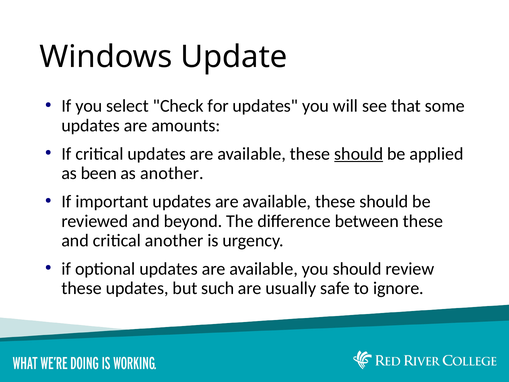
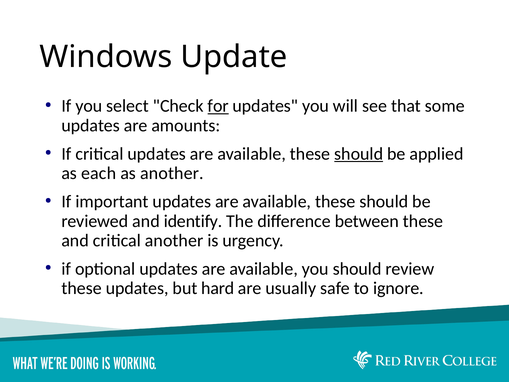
for underline: none -> present
been: been -> each
beyond: beyond -> identify
such: such -> hard
